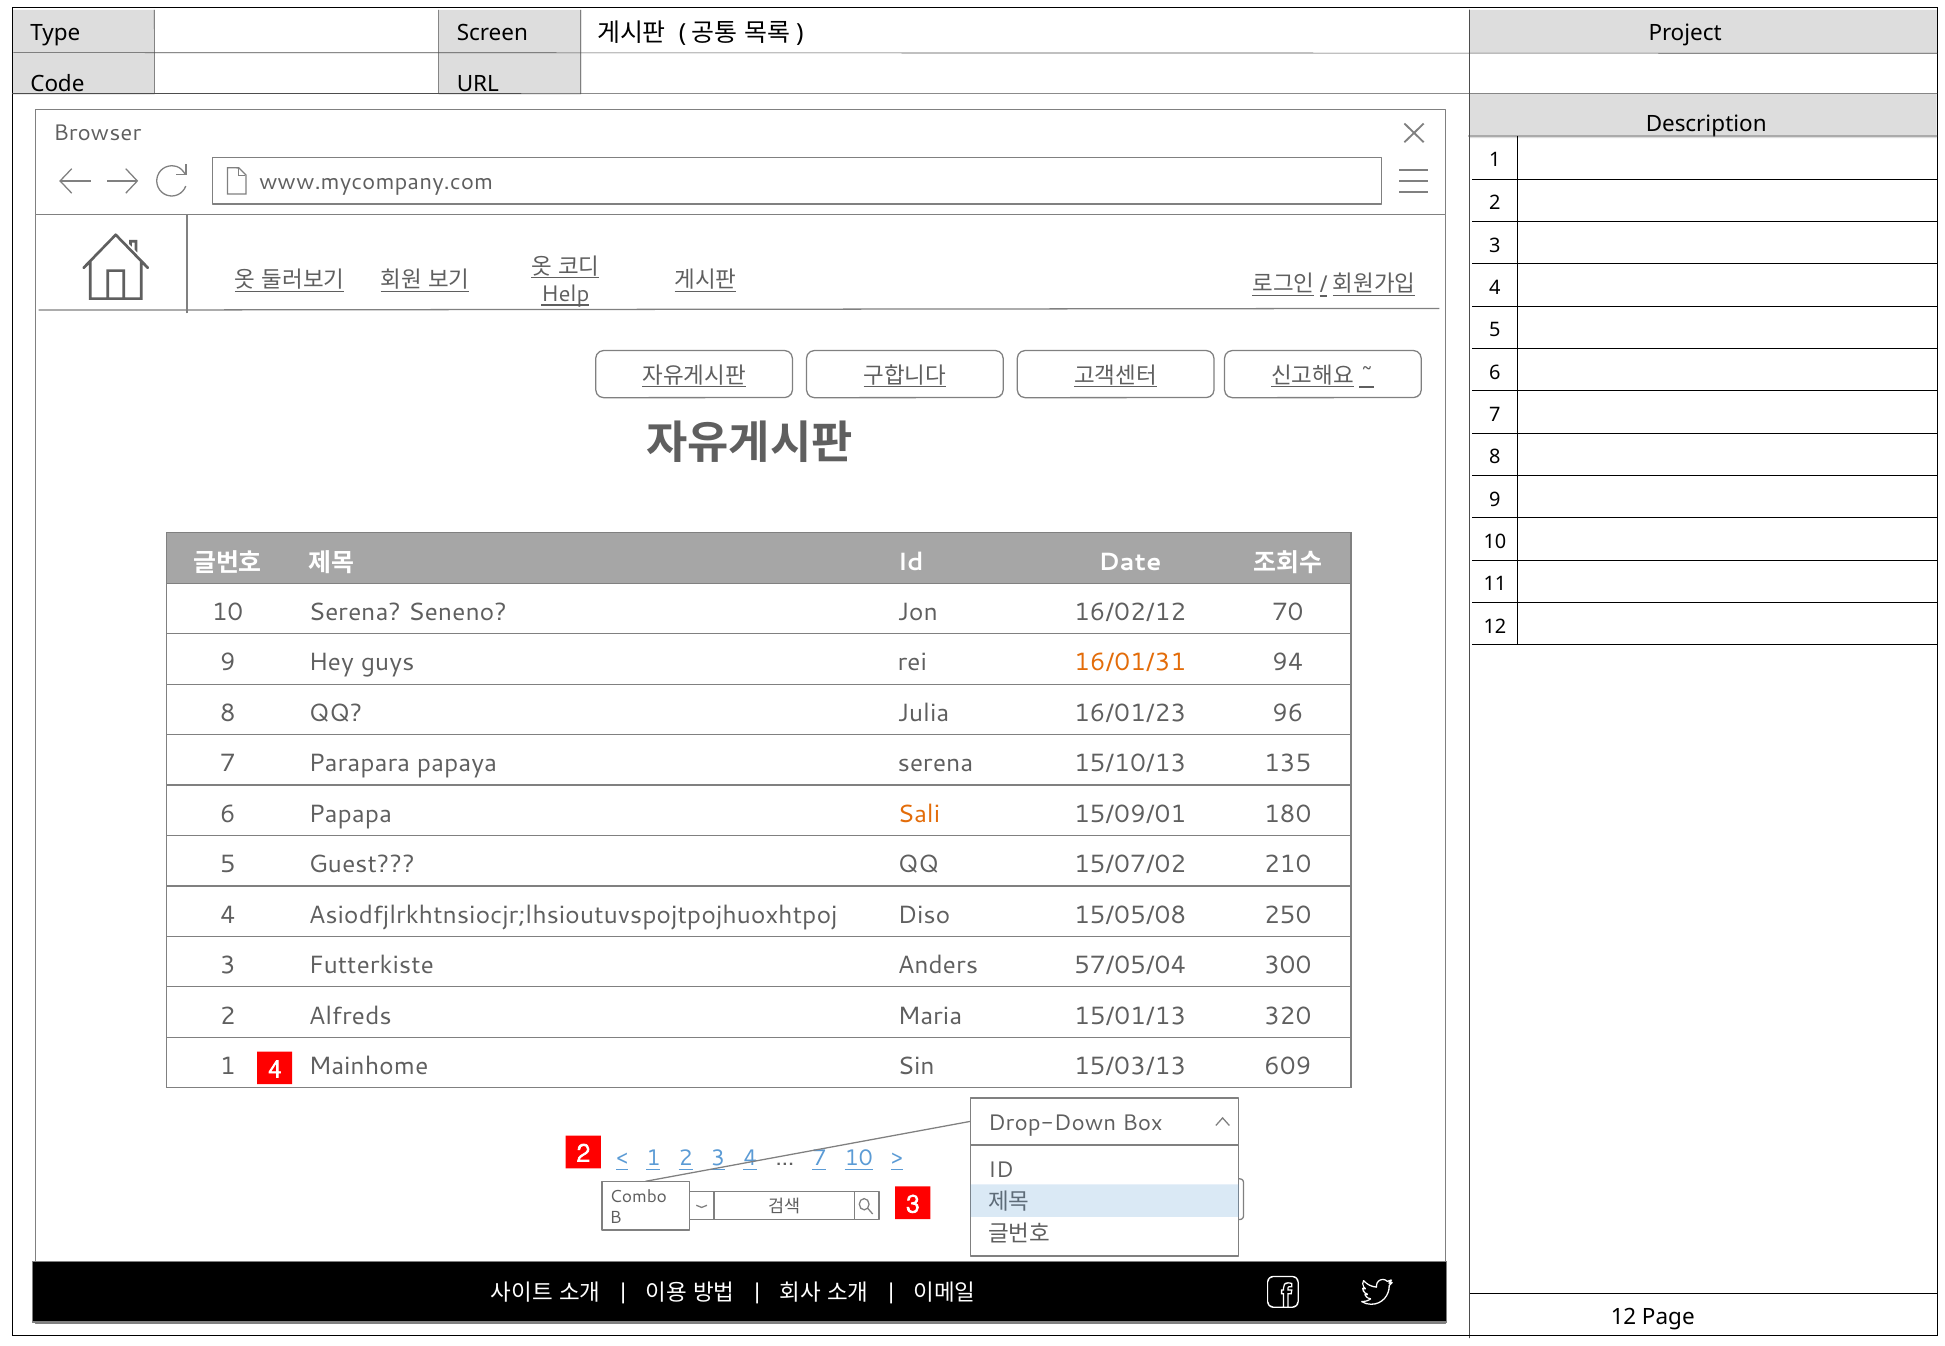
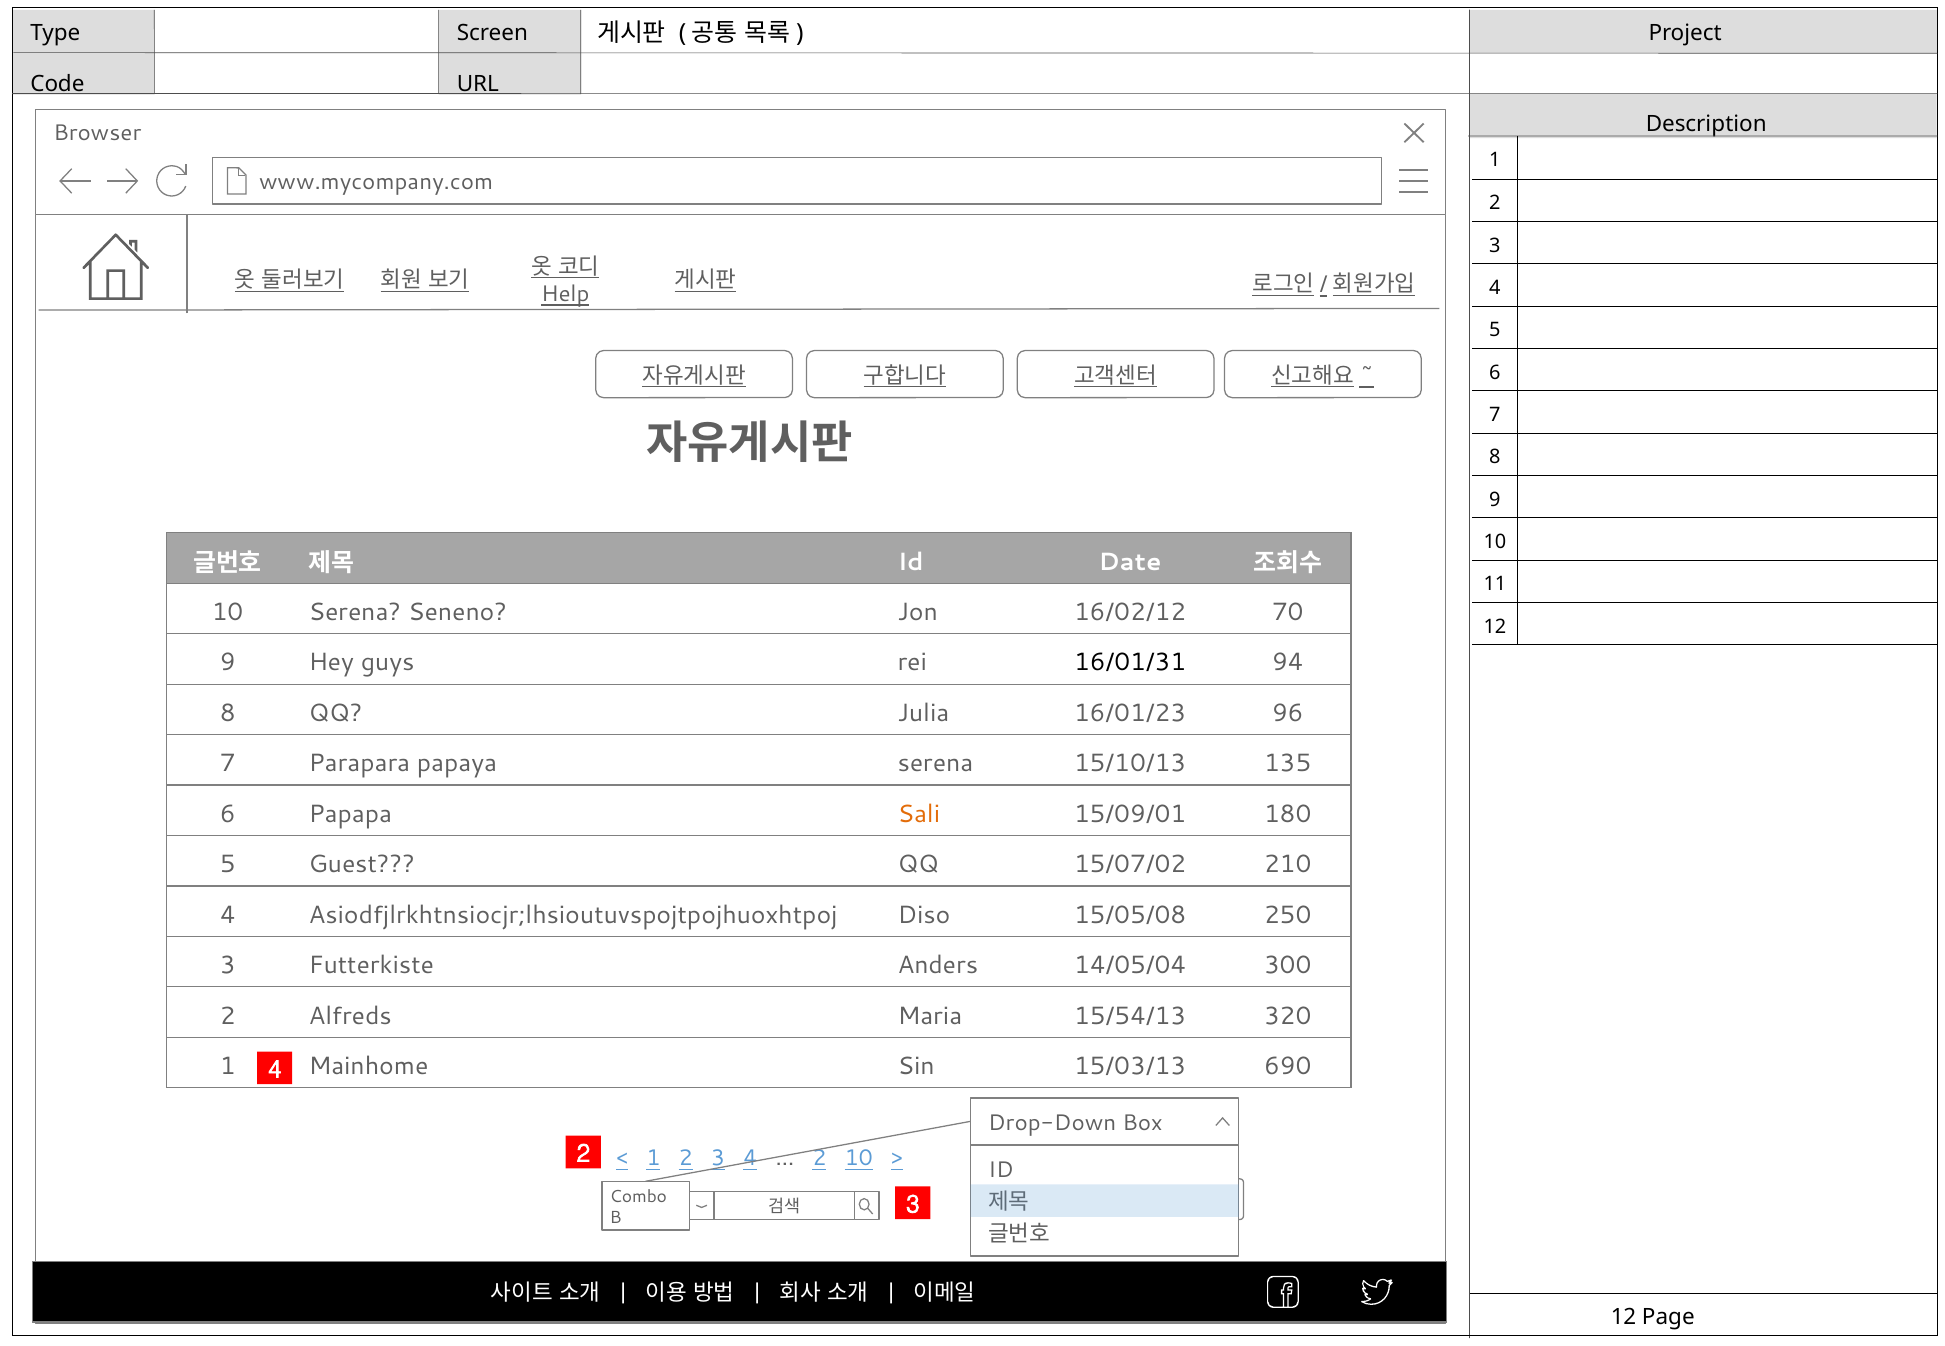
16/01/31 colour: orange -> black
57/05/04: 57/05/04 -> 14/05/04
15/01/13: 15/01/13 -> 15/54/13
609: 609 -> 690
7 at (819, 1159): 7 -> 2
